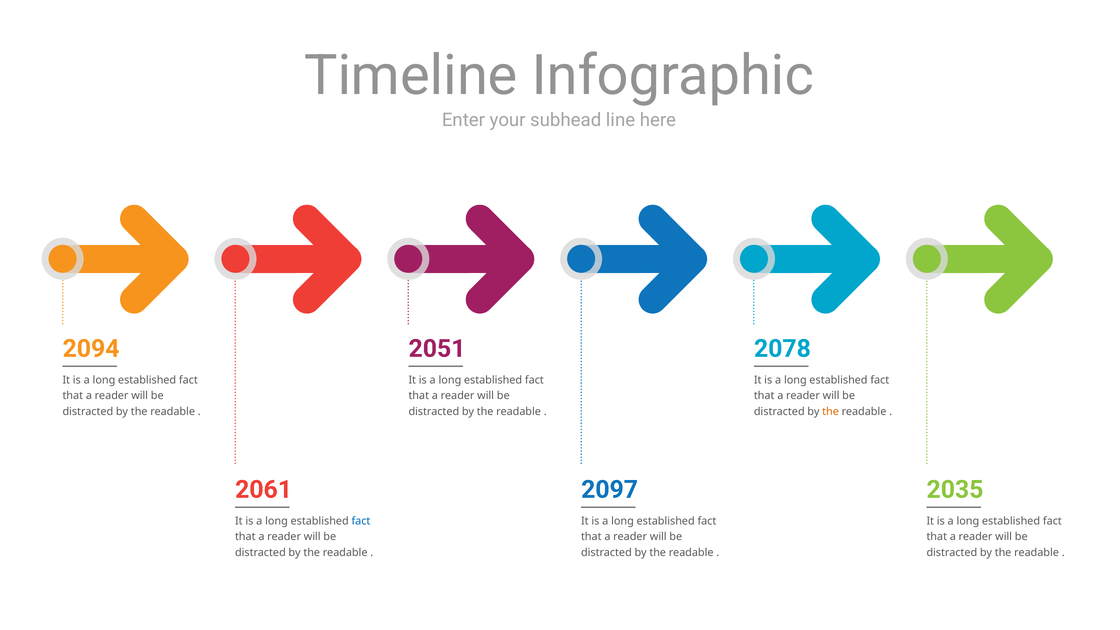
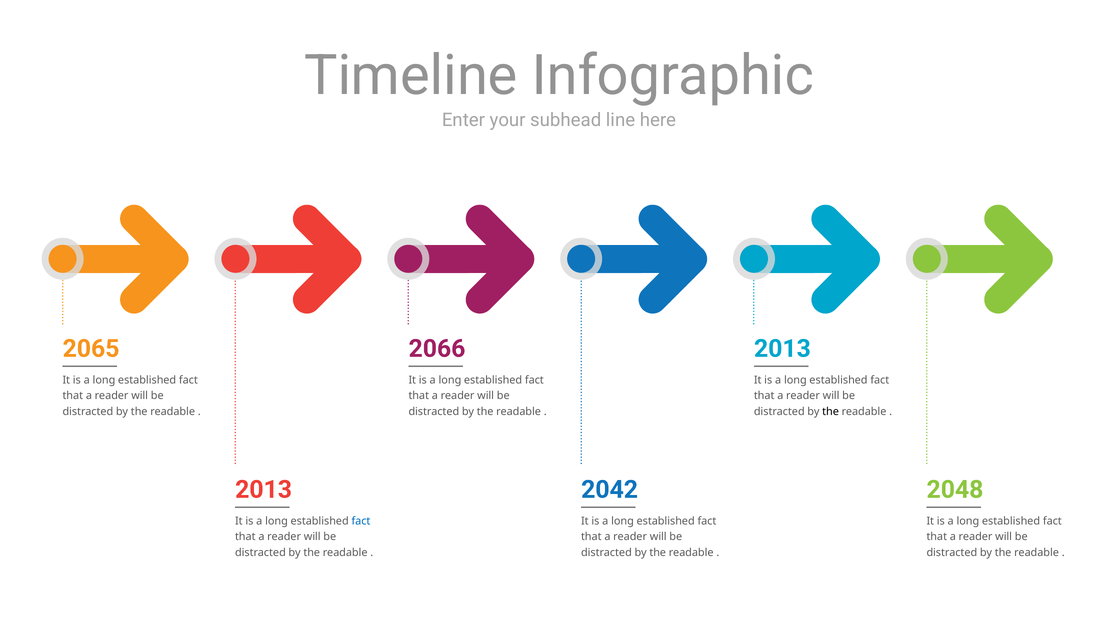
2094: 2094 -> 2065
2051: 2051 -> 2066
2078 at (782, 349): 2078 -> 2013
the at (831, 412) colour: orange -> black
2061 at (264, 490): 2061 -> 2013
2097: 2097 -> 2042
2035: 2035 -> 2048
